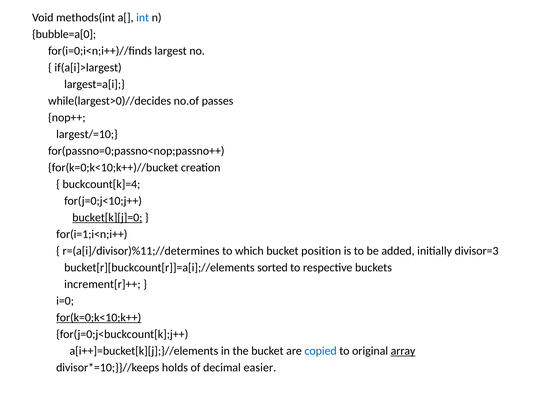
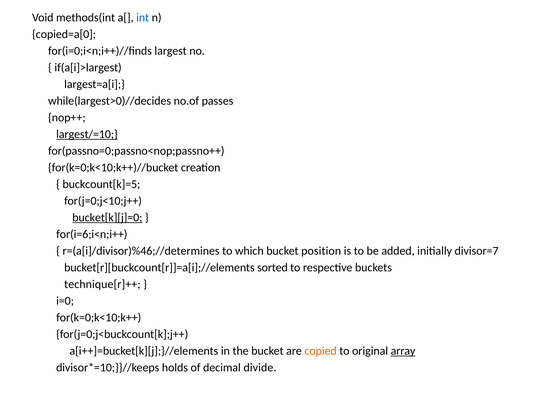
bubble=a[0: bubble=a[0 -> copied=a[0
largest/=10 underline: none -> present
buckcount[k]=4: buckcount[k]=4 -> buckcount[k]=5
for(i=1;i<n;i++: for(i=1;i<n;i++ -> for(i=6;i<n;i++
r=(a[i]/divisor)%11;//determines: r=(a[i]/divisor)%11;//determines -> r=(a[i]/divisor)%46;//determines
divisor=3: divisor=3 -> divisor=7
increment[r]++: increment[r]++ -> technique[r]++
for(k=0;k<10;k++ underline: present -> none
copied colour: blue -> orange
easier: easier -> divide
